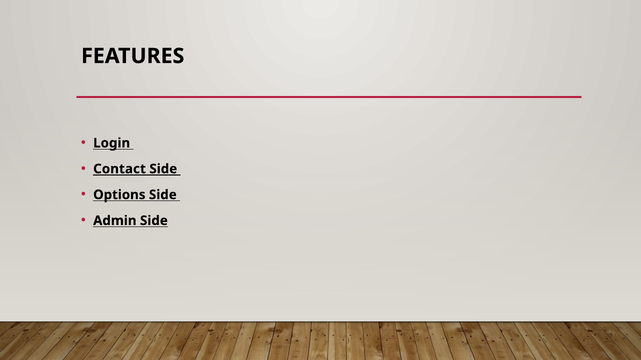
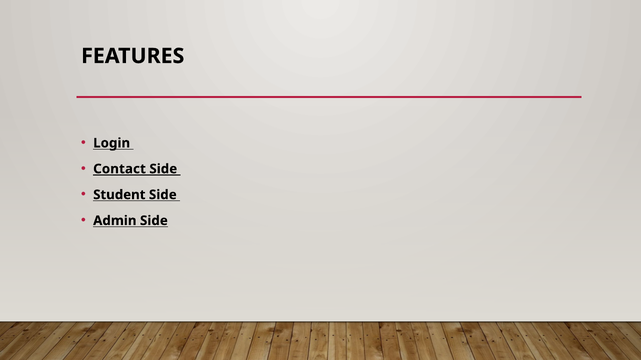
Options: Options -> Student
